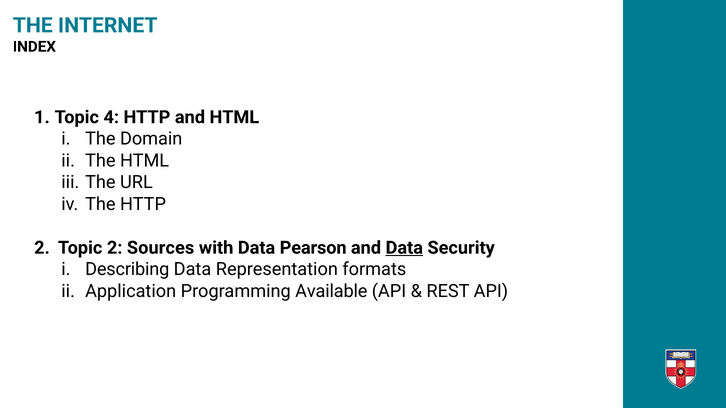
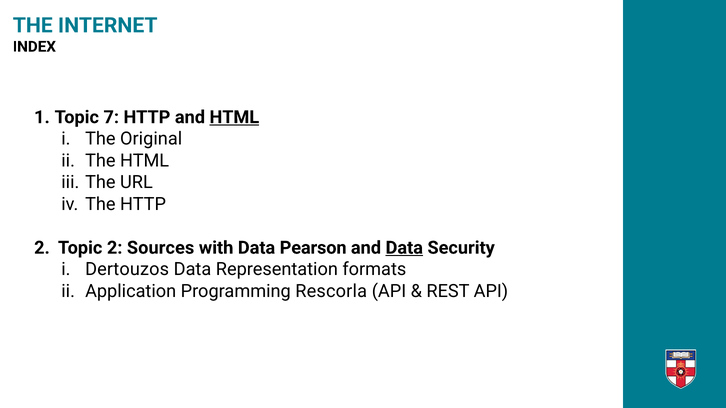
4: 4 -> 7
HTML at (234, 117) underline: none -> present
Domain: Domain -> Original
Describing: Describing -> Dertouzos
Available: Available -> Rescorla
